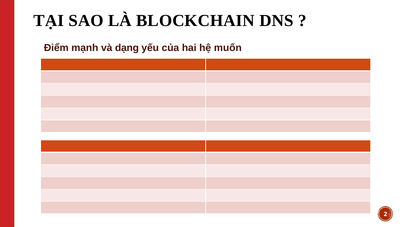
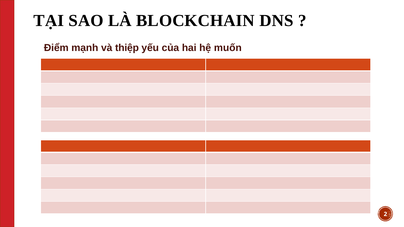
dạng: dạng -> thiệp
